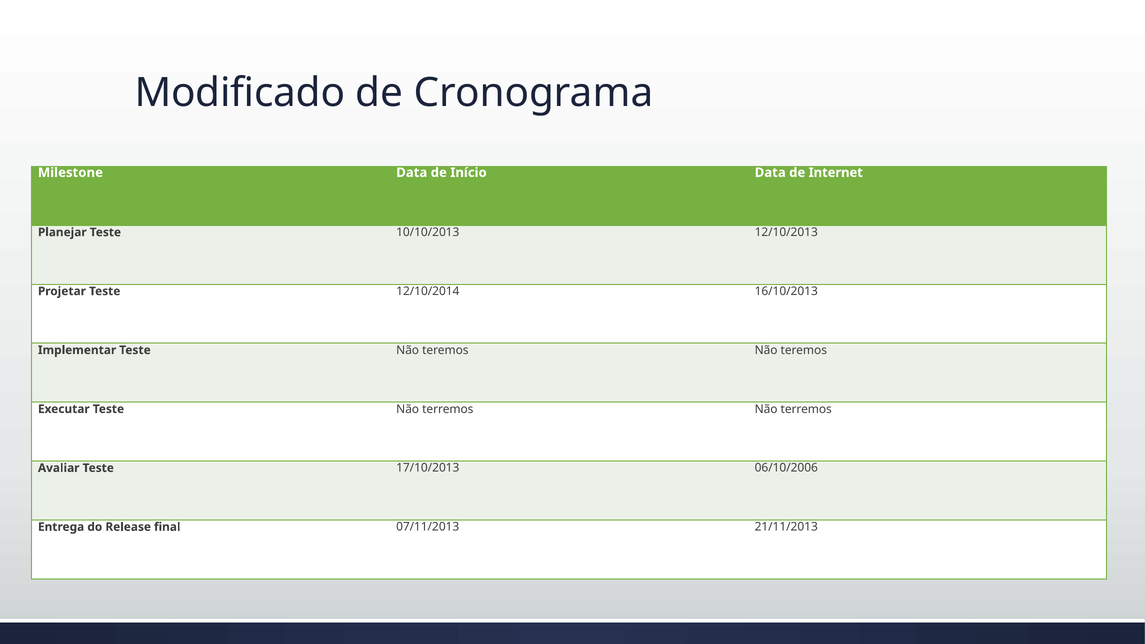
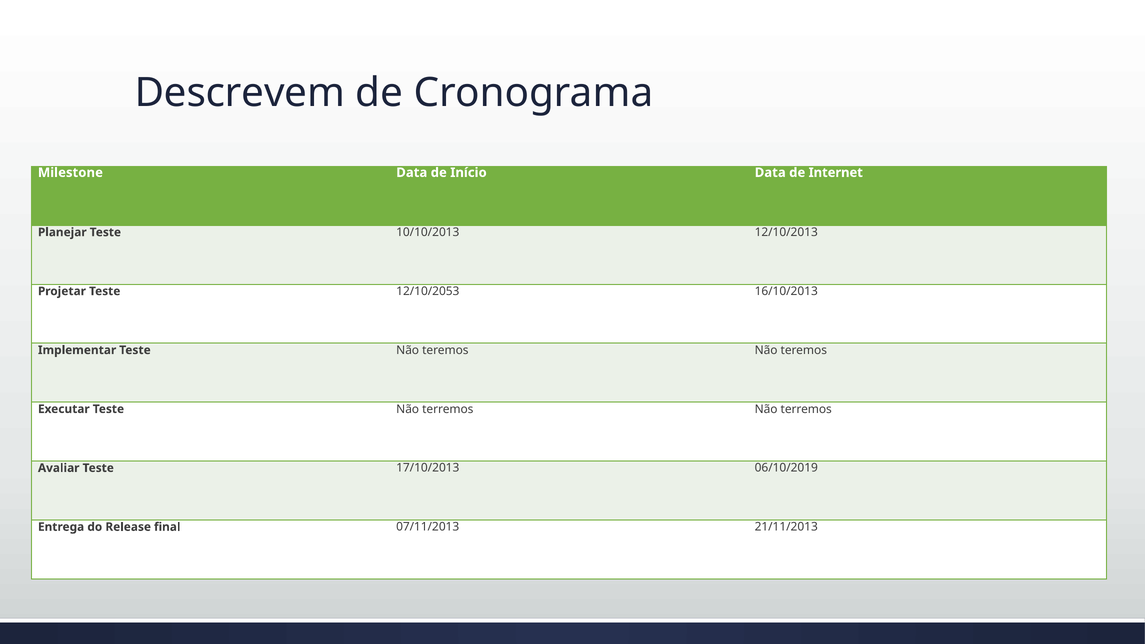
Modificado: Modificado -> Descrevem
12/10/2014: 12/10/2014 -> 12/10/2053
06/10/2006: 06/10/2006 -> 06/10/2019
